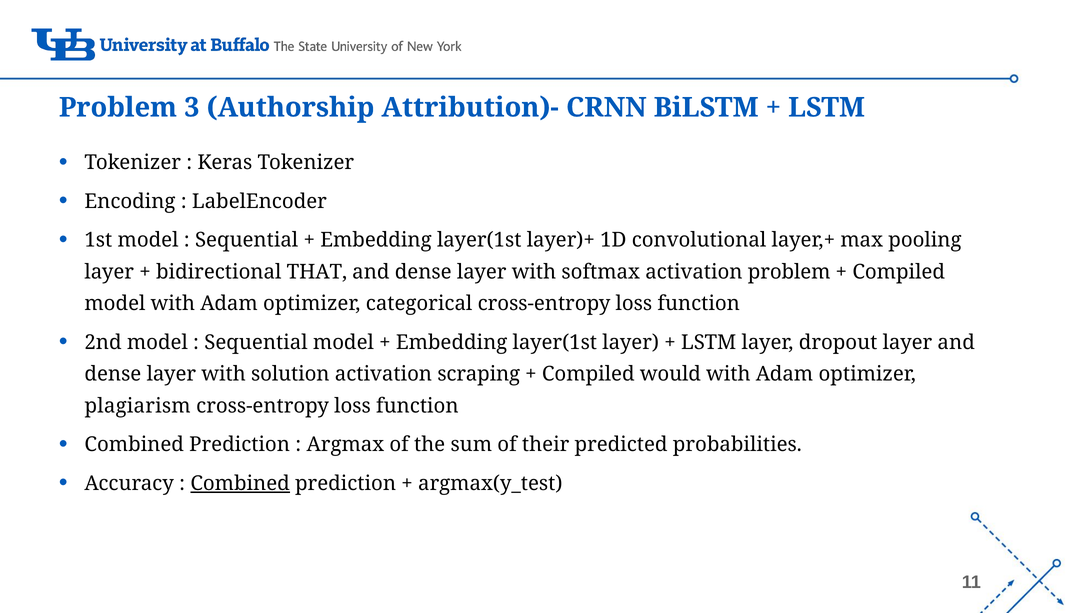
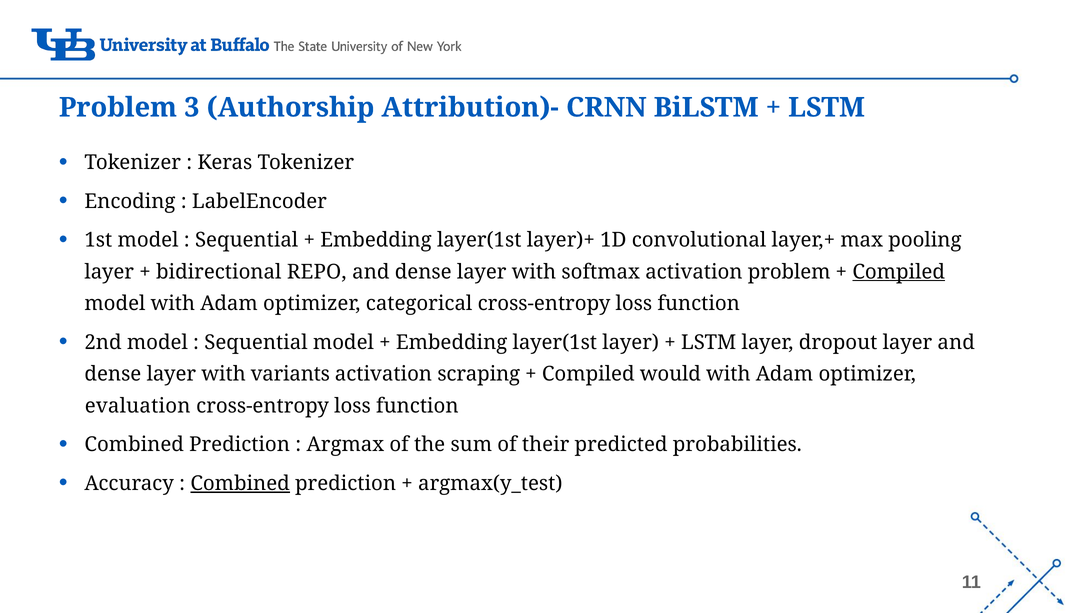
THAT: THAT -> REPO
Compiled at (899, 272) underline: none -> present
solution: solution -> variants
plagiarism: plagiarism -> evaluation
